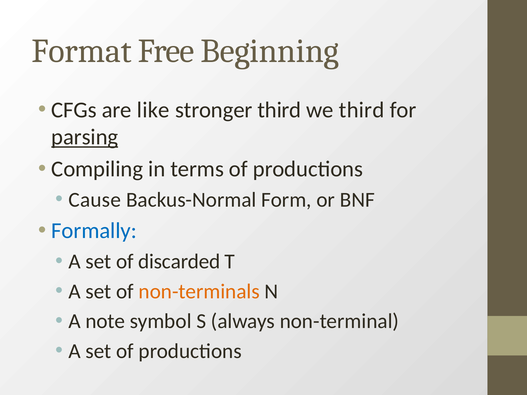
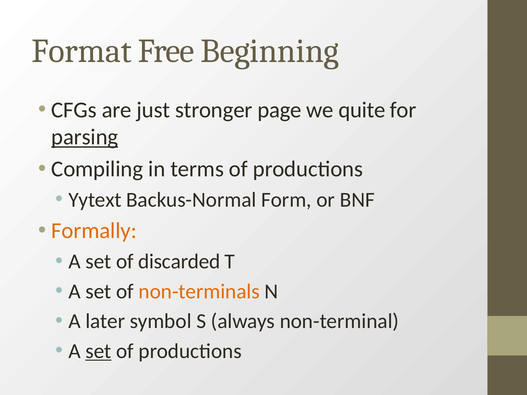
like: like -> just
stronger third: third -> page
we third: third -> quite
Cause: Cause -> Yytext
Formally colour: blue -> orange
note: note -> later
set at (98, 351) underline: none -> present
